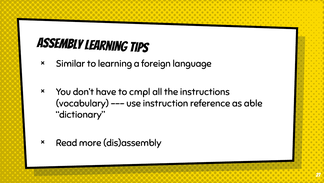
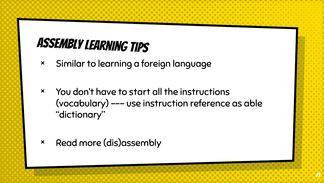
cmpl: cmpl -> start
